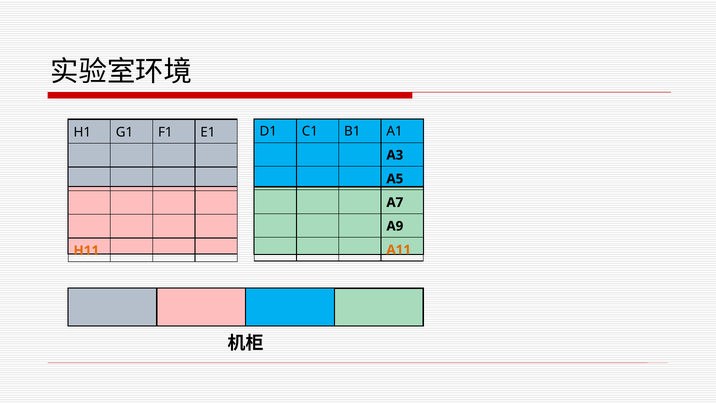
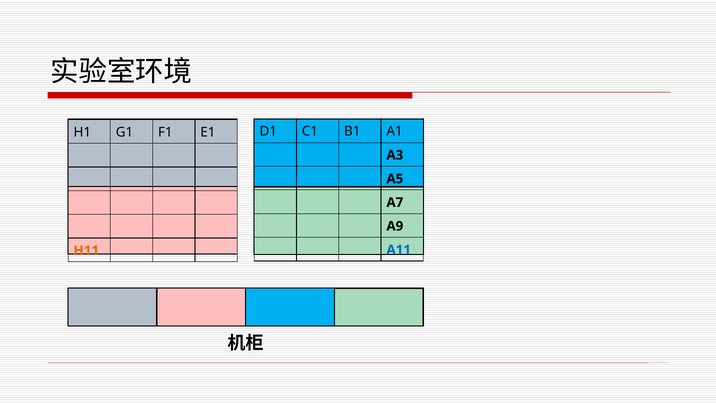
A11 colour: orange -> blue
